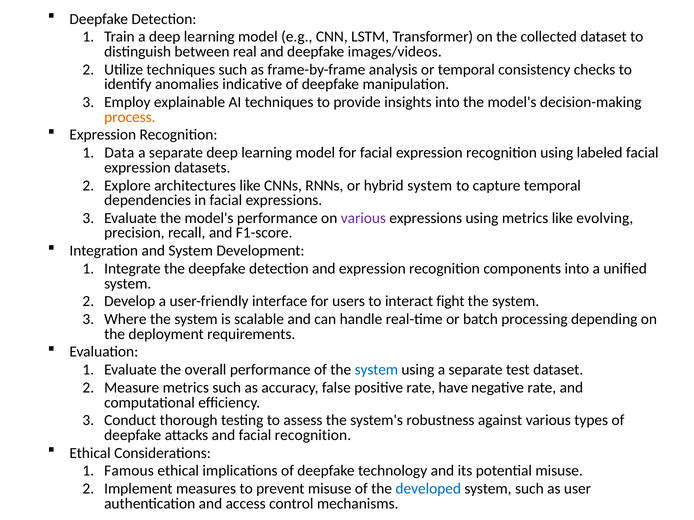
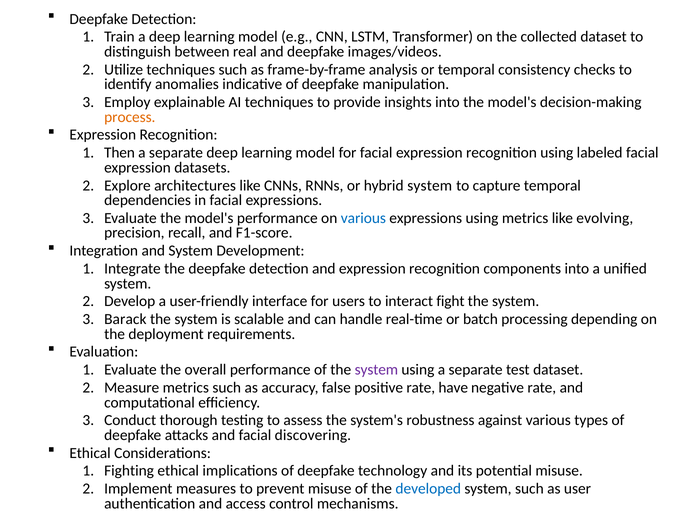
Data: Data -> Then
various at (363, 218) colour: purple -> blue
Where: Where -> Barack
system at (376, 370) colour: blue -> purple
facial recognition: recognition -> discovering
Famous: Famous -> Fighting
